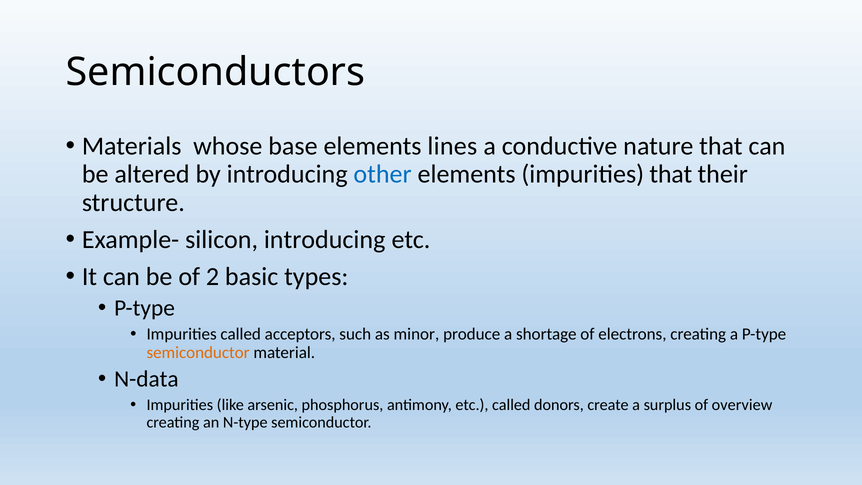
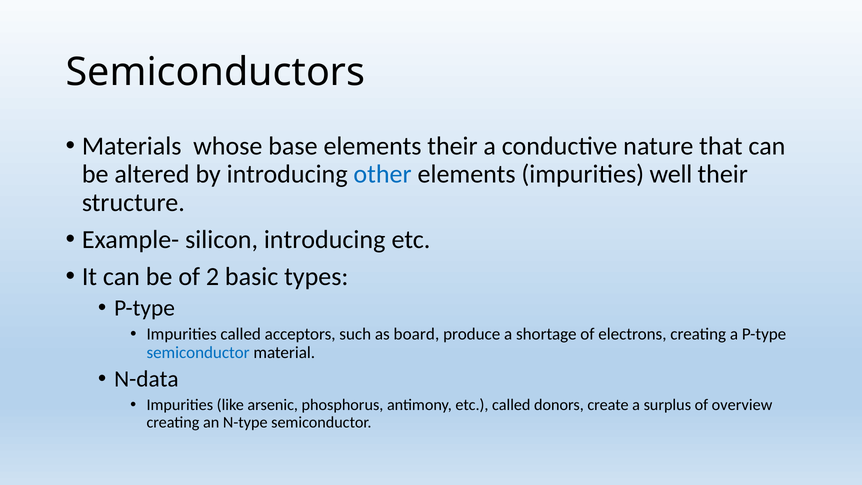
elements lines: lines -> their
impurities that: that -> well
minor: minor -> board
semiconductor at (198, 353) colour: orange -> blue
